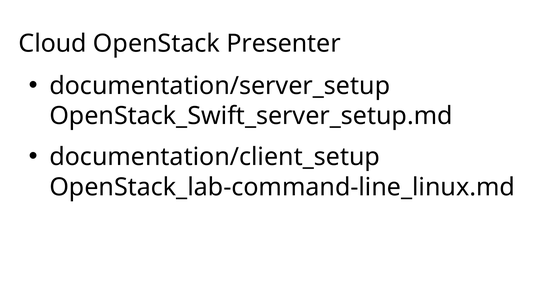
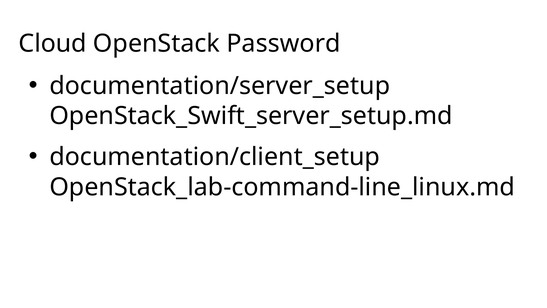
Presenter: Presenter -> Password
